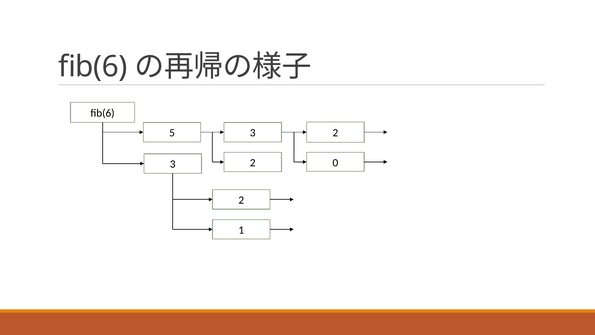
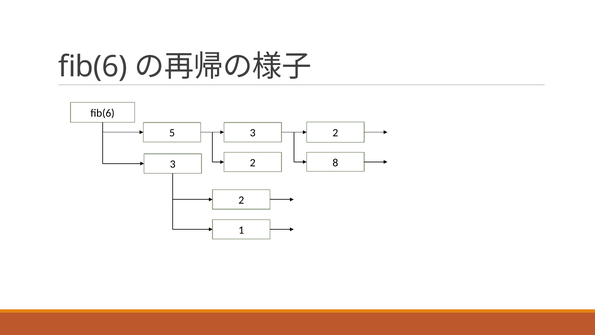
0: 0 -> 8
